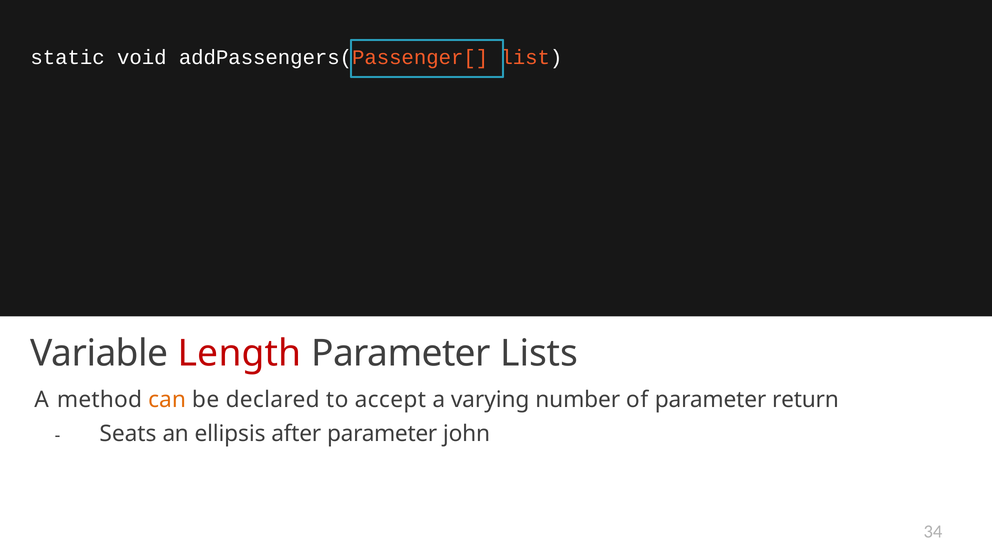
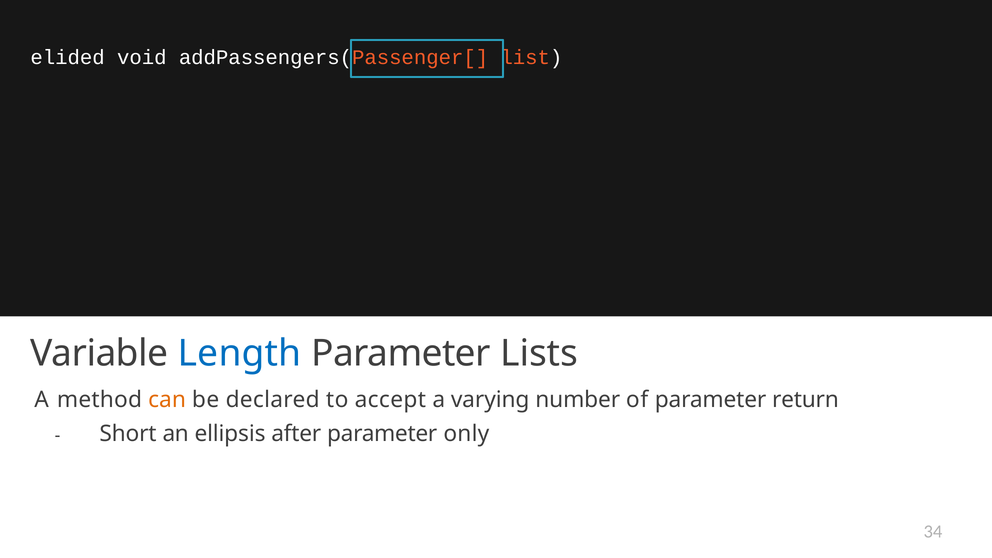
static: static -> elided
Length colour: red -> blue
Seats: Seats -> Short
john: john -> only
